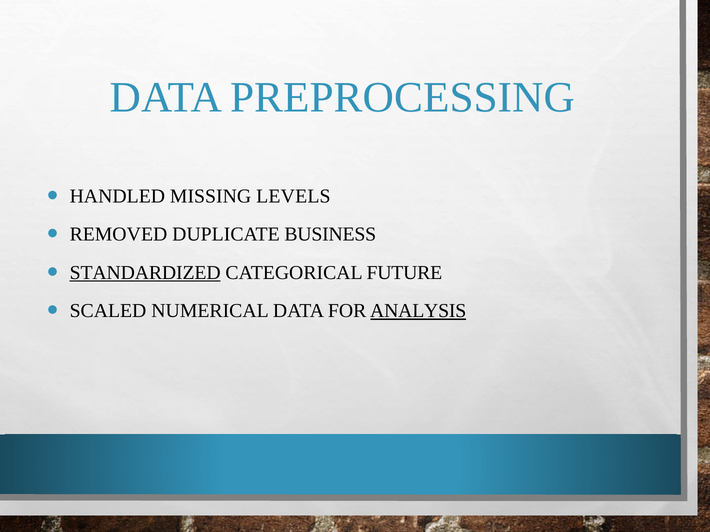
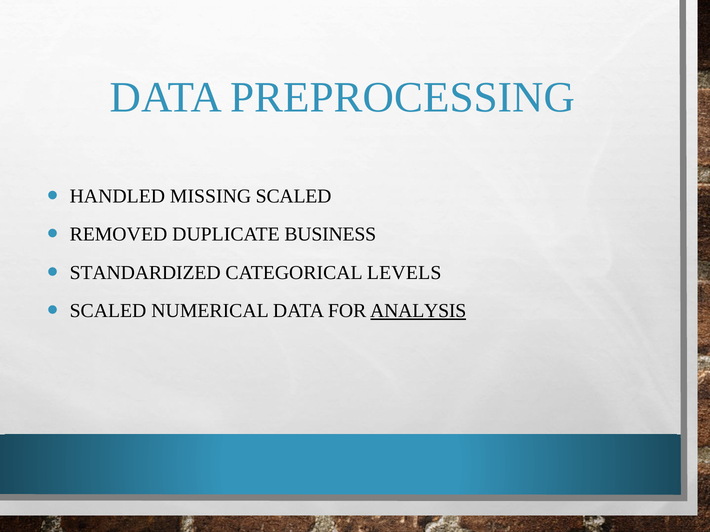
MISSING LEVELS: LEVELS -> SCALED
STANDARDIZED underline: present -> none
FUTURE: FUTURE -> LEVELS
